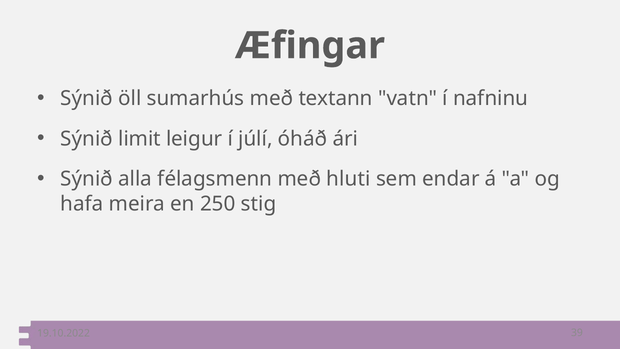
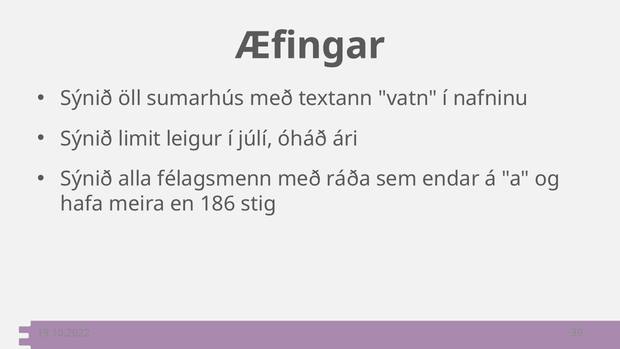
hluti: hluti -> ráða
250: 250 -> 186
